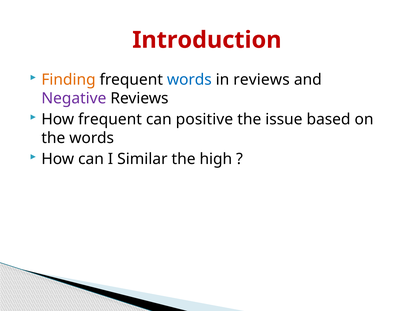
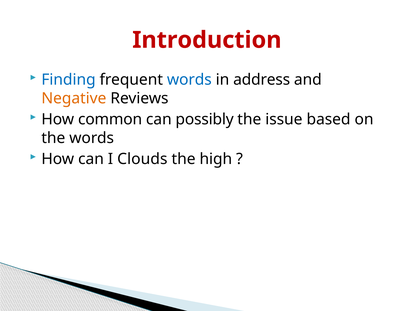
Finding colour: orange -> blue
in reviews: reviews -> address
Negative colour: purple -> orange
How frequent: frequent -> common
positive: positive -> possibly
Similar: Similar -> Clouds
